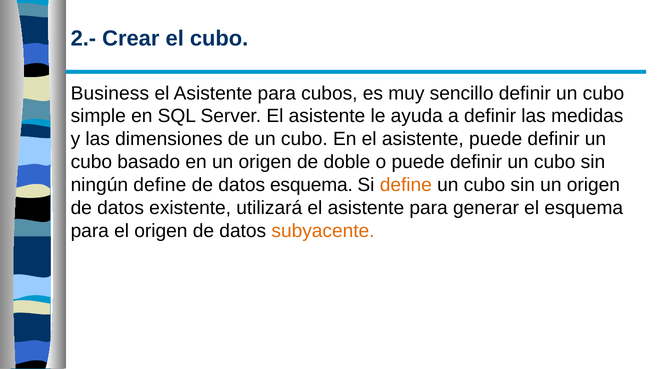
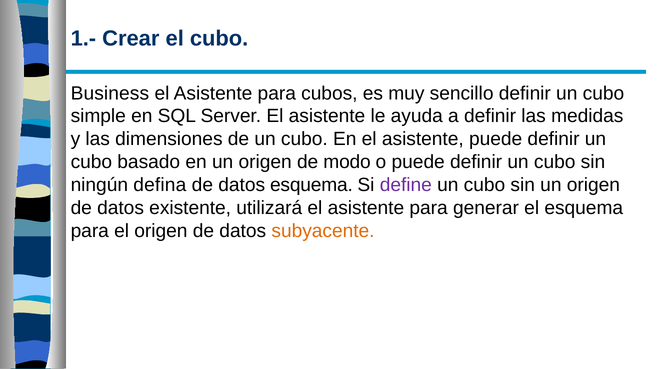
2.-: 2.- -> 1.-
doble: doble -> modo
ningún define: define -> defina
define at (406, 185) colour: orange -> purple
